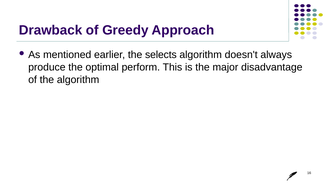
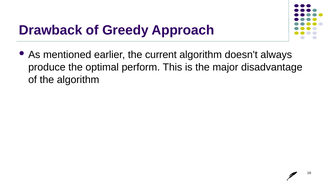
selects: selects -> current
